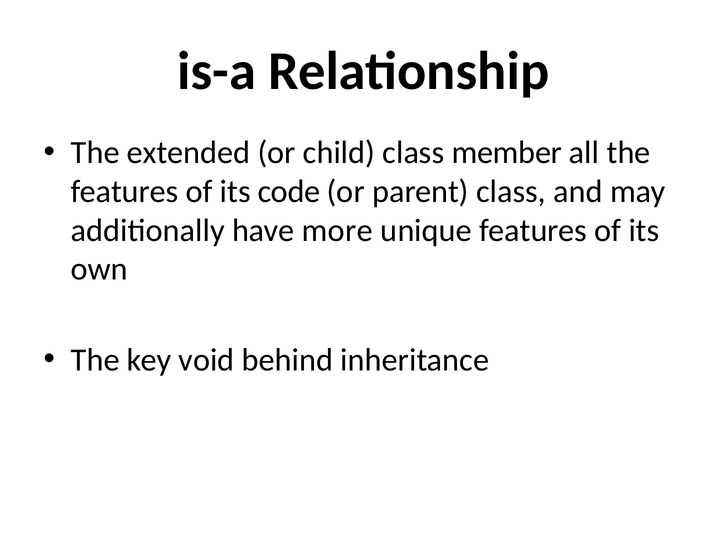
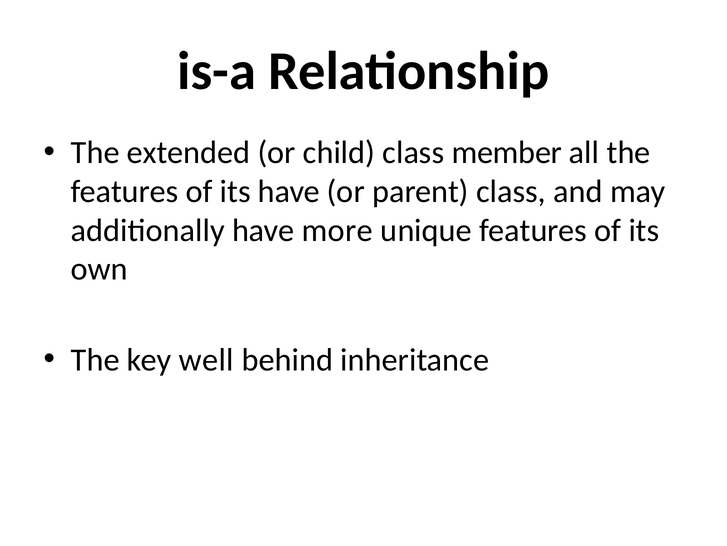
its code: code -> have
void: void -> well
